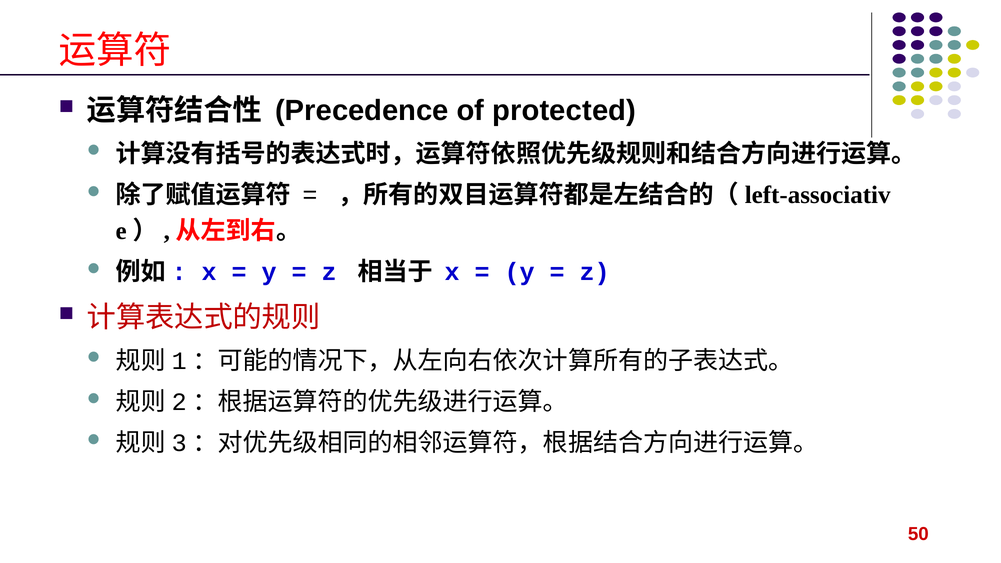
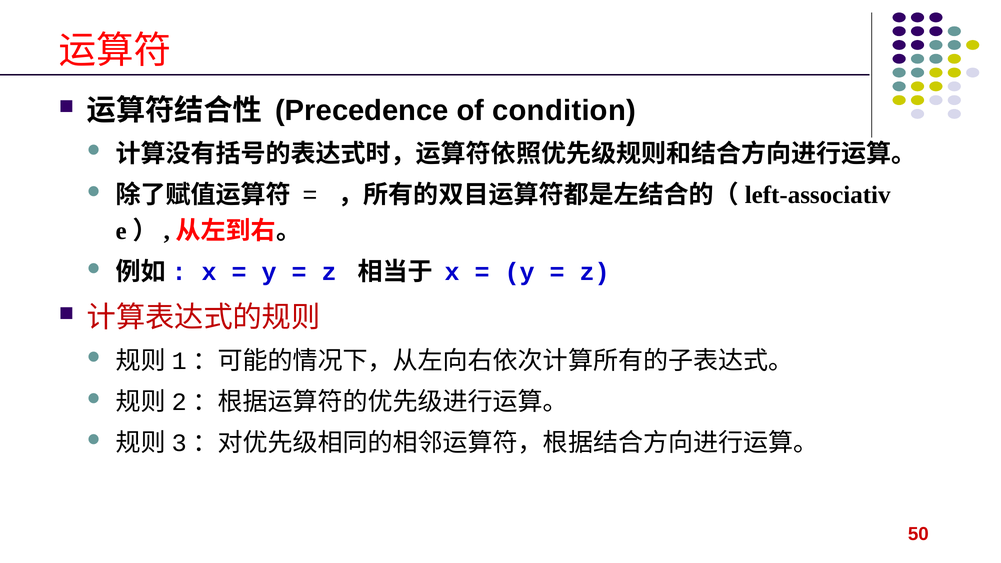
protected: protected -> condition
